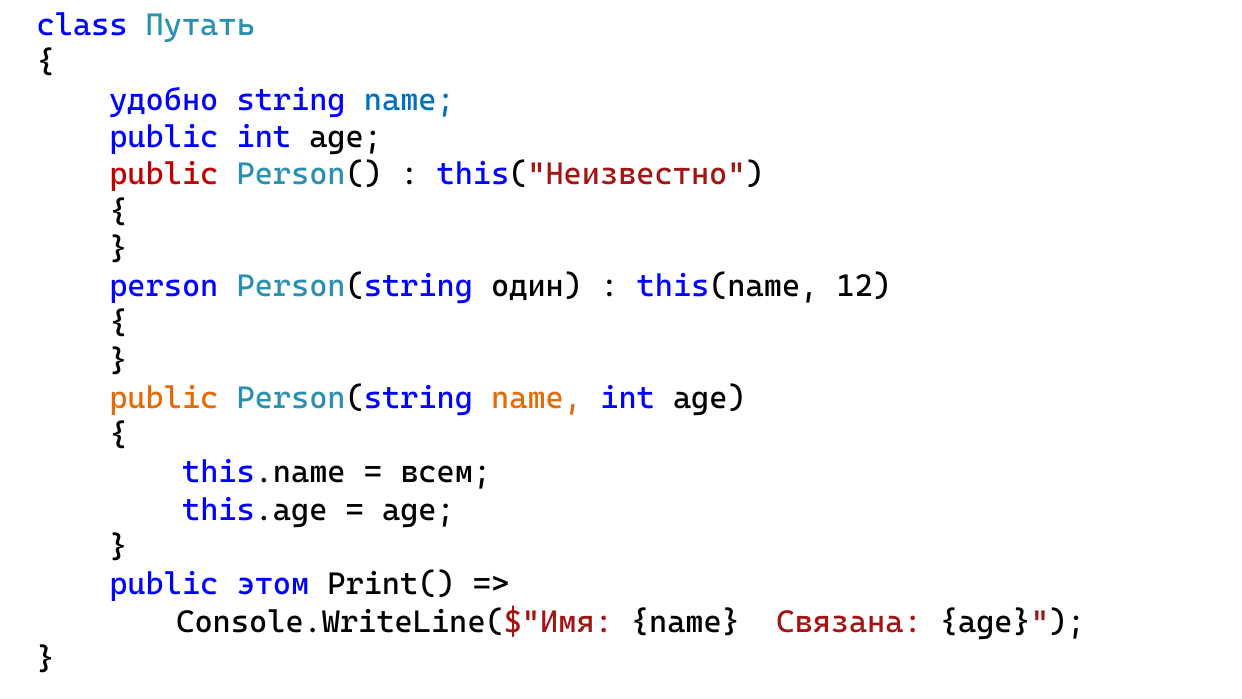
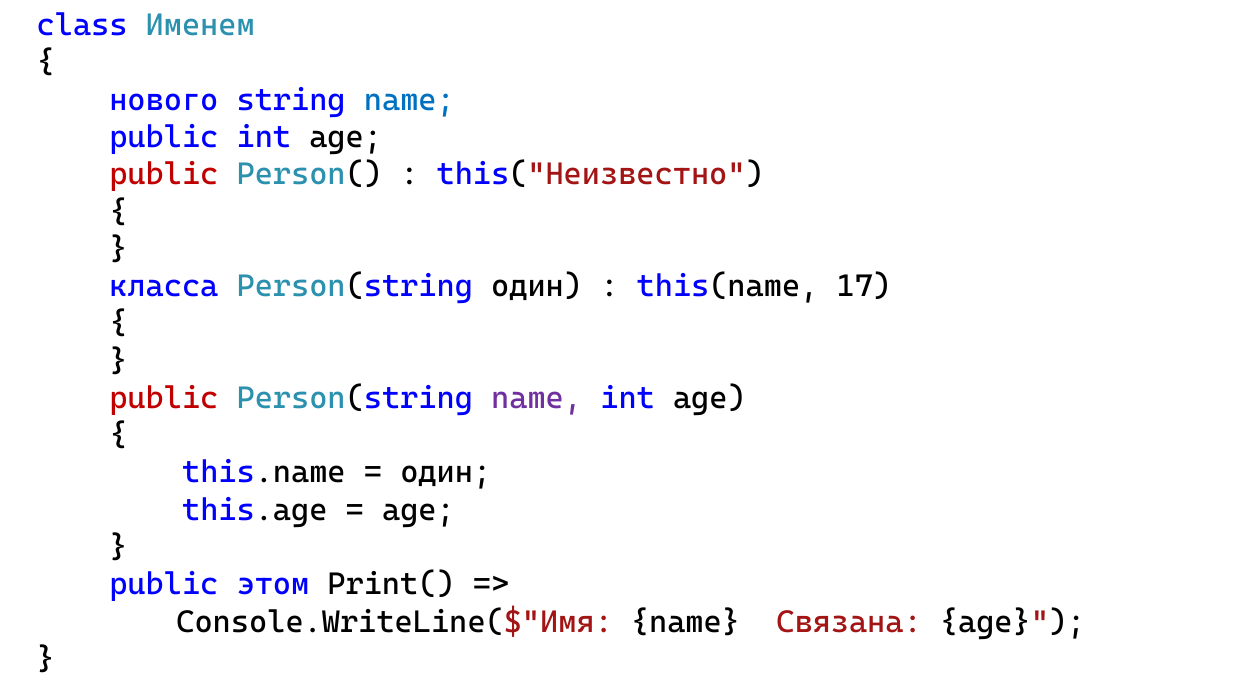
Путать: Путать -> Именем
удобно: удобно -> нового
person: person -> класса
12: 12 -> 17
public at (164, 398) colour: orange -> red
name at (537, 398) colour: orange -> purple
всем at (446, 472): всем -> один
